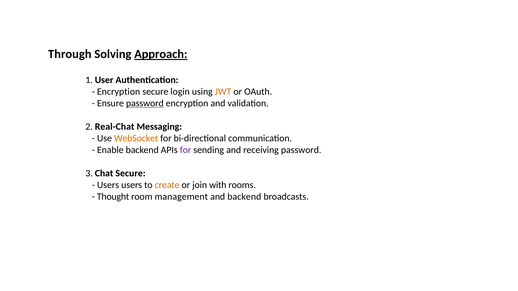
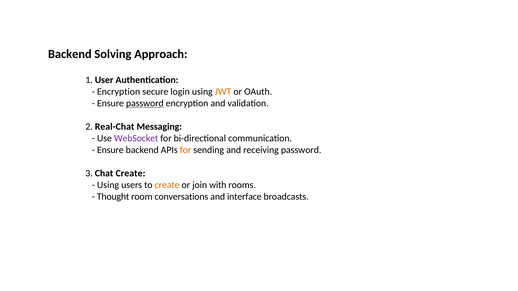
Through at (70, 54): Through -> Backend
Approach underline: present -> none
WebSocket colour: orange -> purple
Enable at (110, 150): Enable -> Ensure
for at (186, 150) colour: purple -> orange
Chat Secure: Secure -> Create
Users at (108, 185): Users -> Using
management: management -> conversations
and backend: backend -> interface
